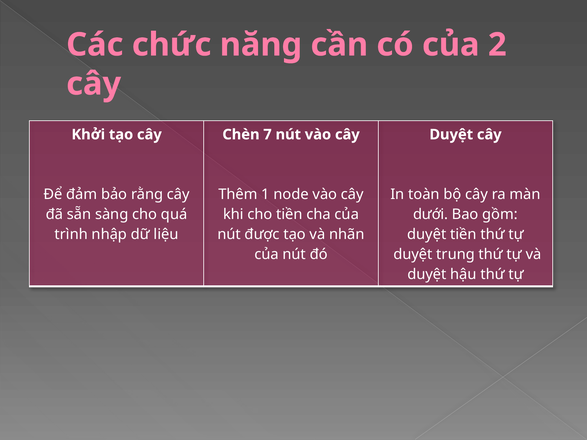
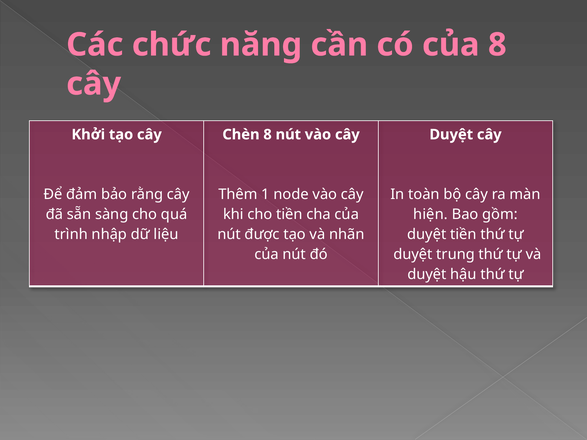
của 2: 2 -> 8
Chèn 7: 7 -> 8
dưới: dưới -> hiện
